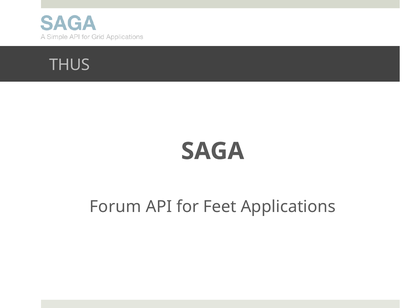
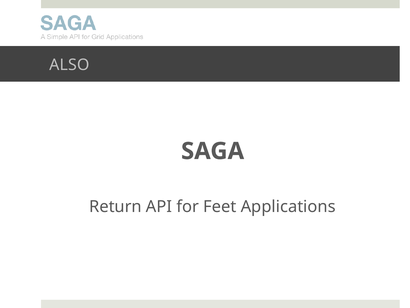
THUS: THUS -> ALSO
Forum: Forum -> Return
